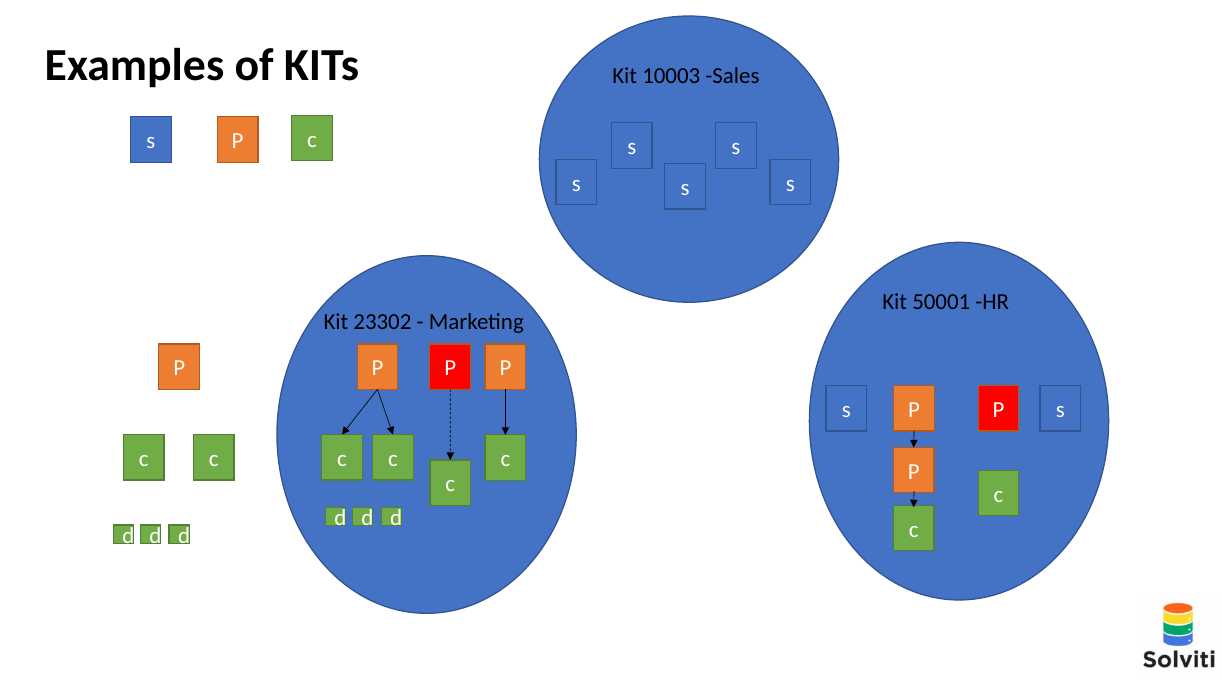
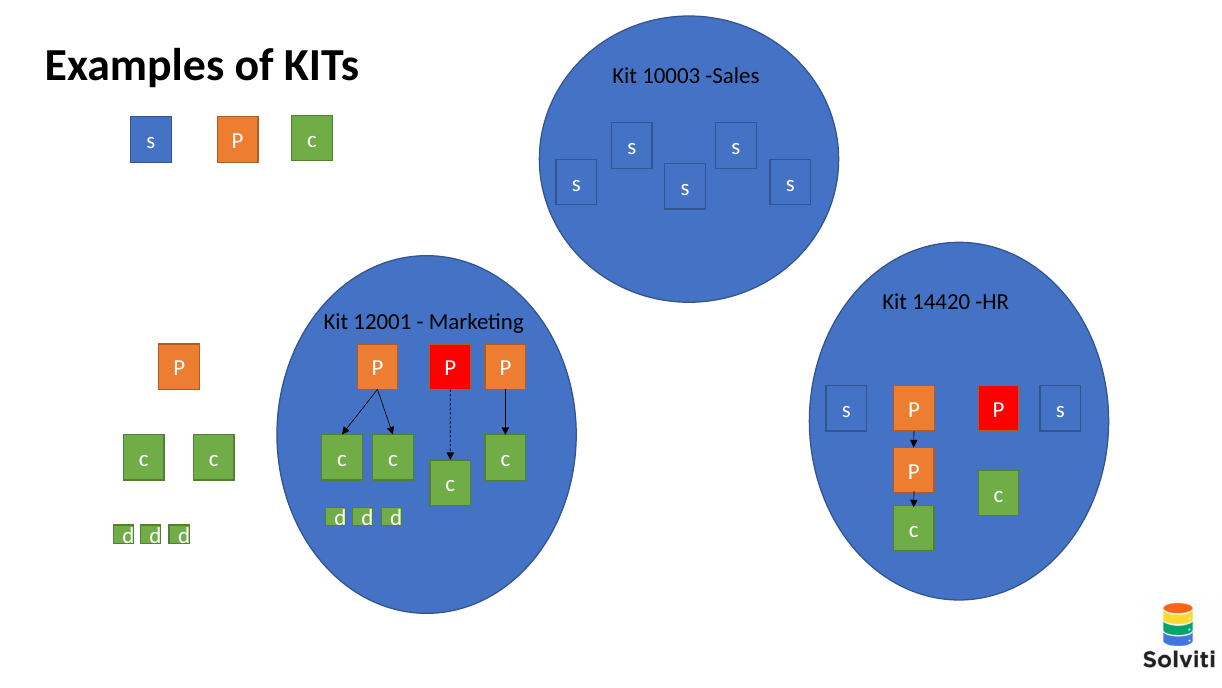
50001: 50001 -> 14420
23302: 23302 -> 12001
